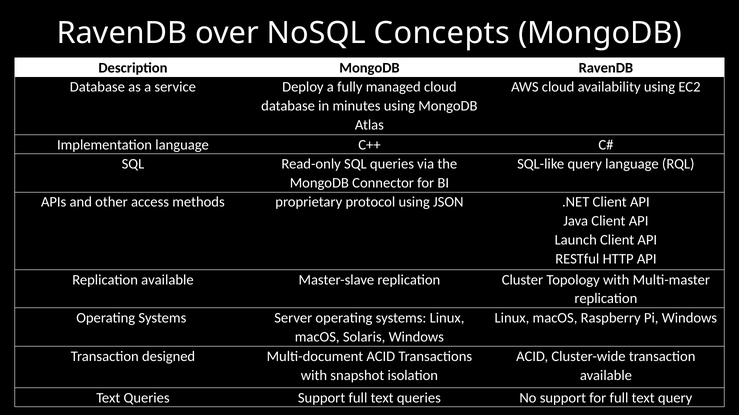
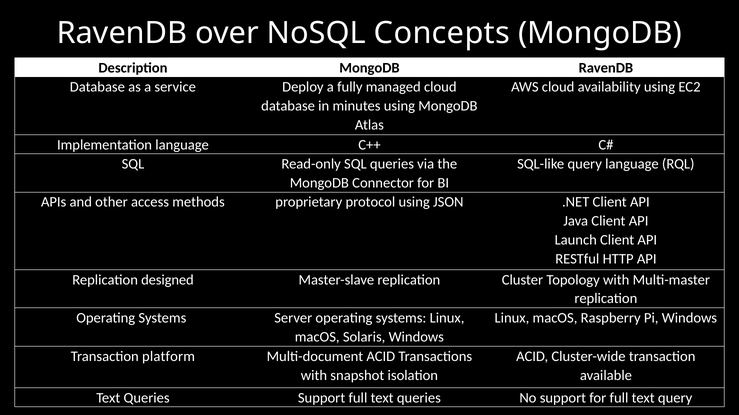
Replication available: available -> designed
designed: designed -> platform
